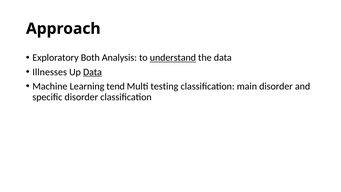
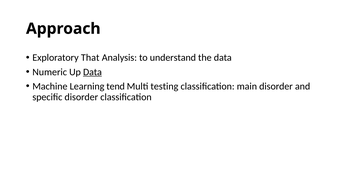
Both: Both -> That
understand underline: present -> none
Illnesses: Illnesses -> Numeric
